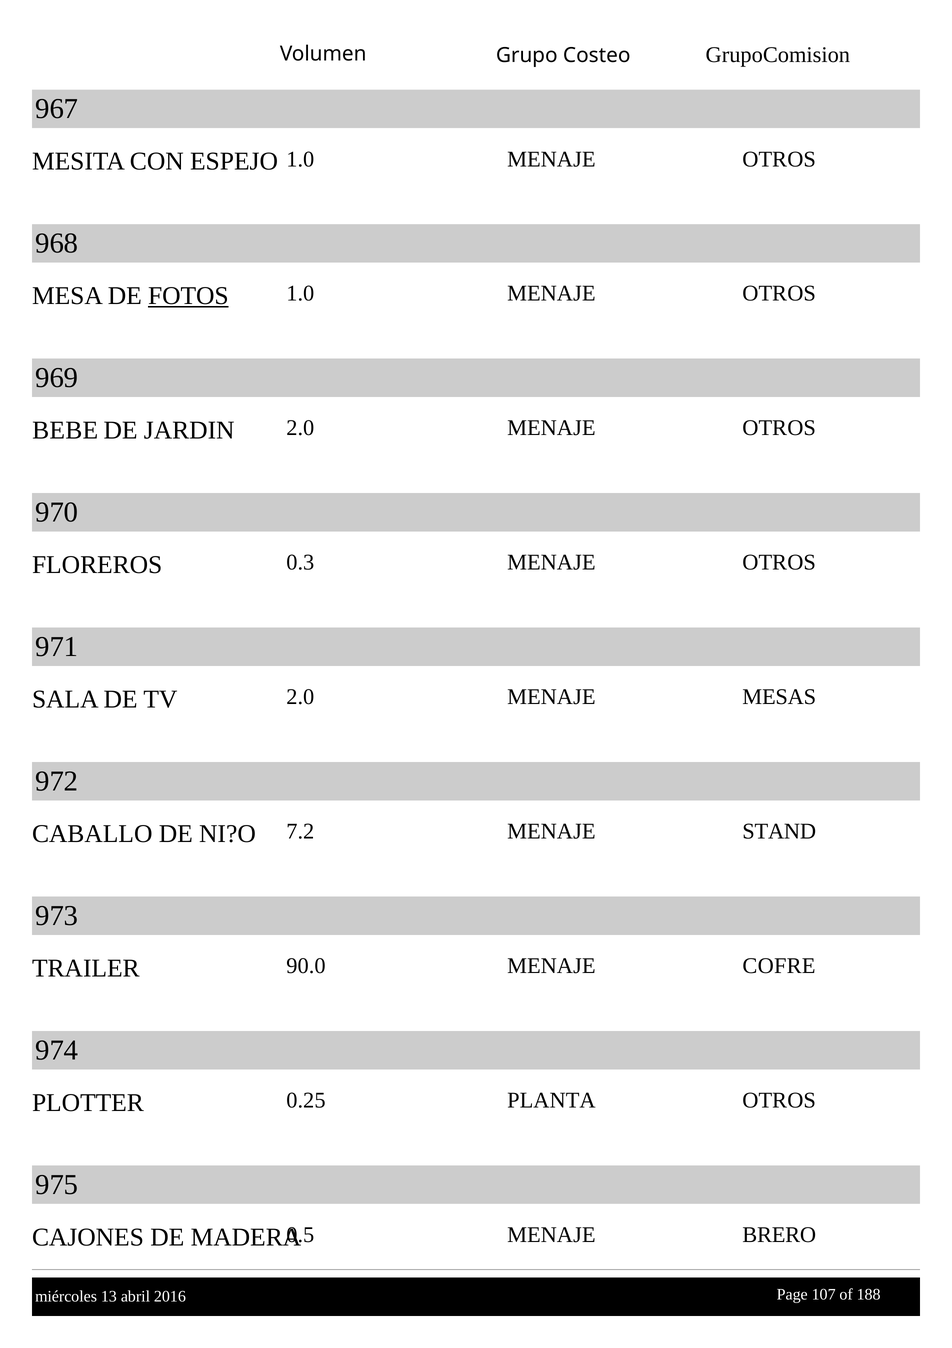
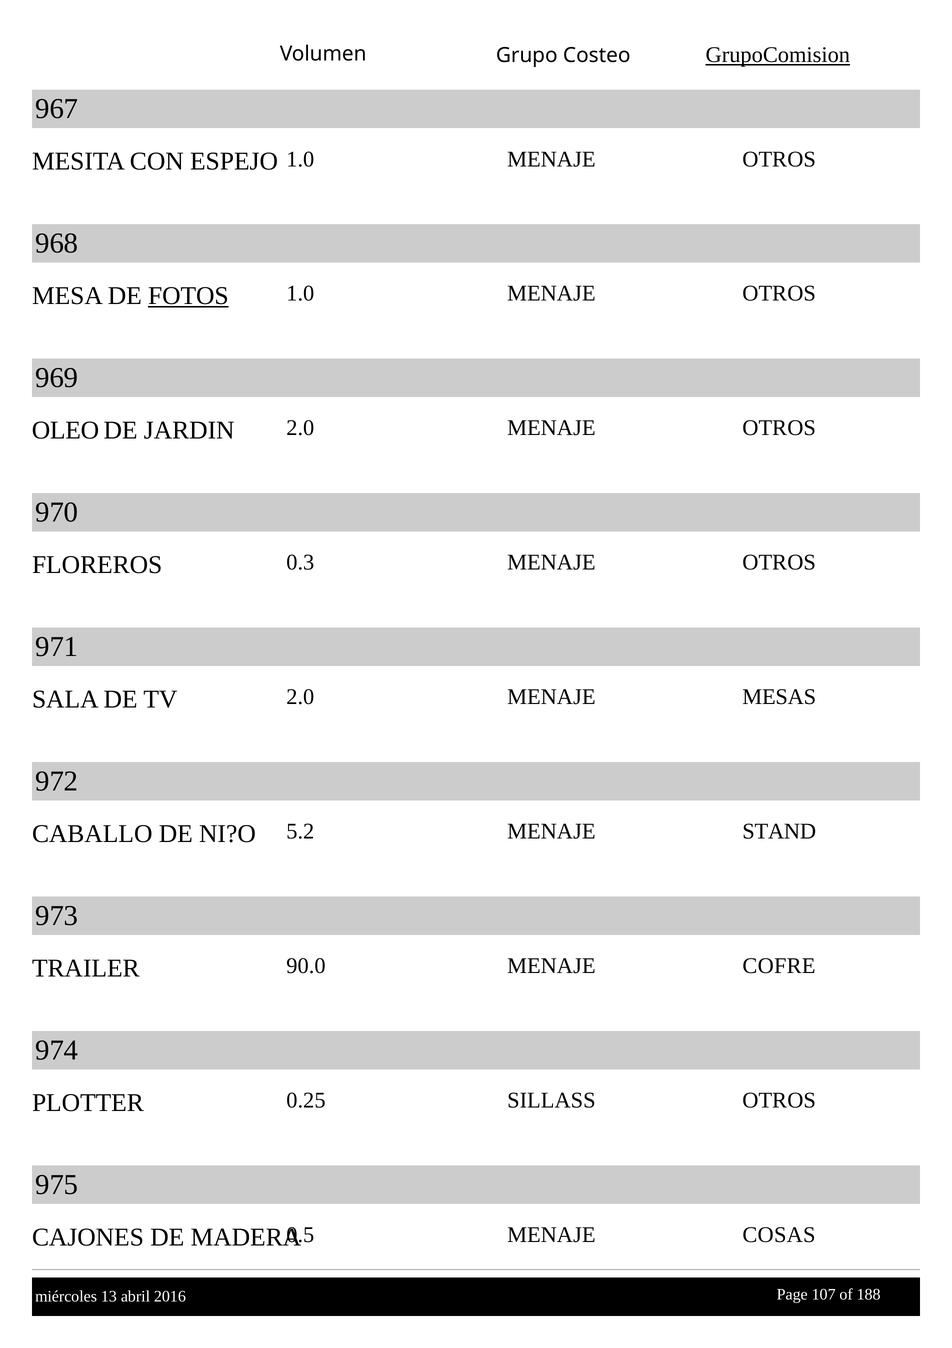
GrupoComision underline: none -> present
BEBE: BEBE -> OLEO
7.2: 7.2 -> 5.2
PLANTA: PLANTA -> SILLASS
BRERO: BRERO -> COSAS
